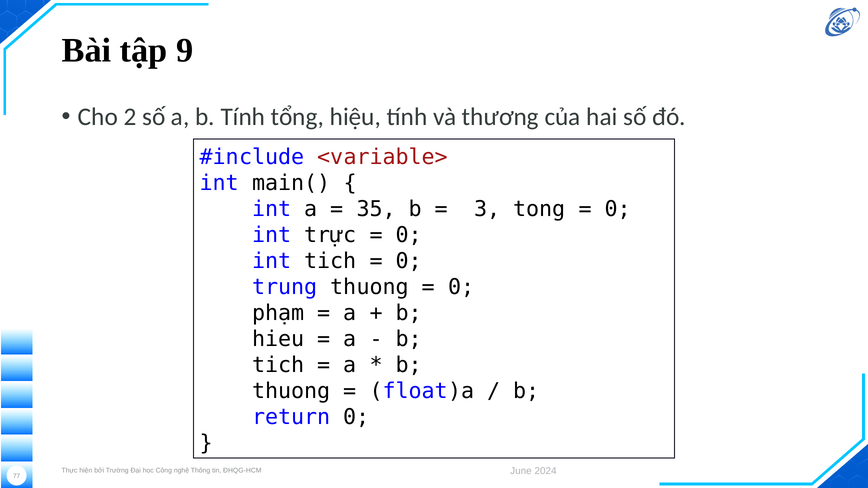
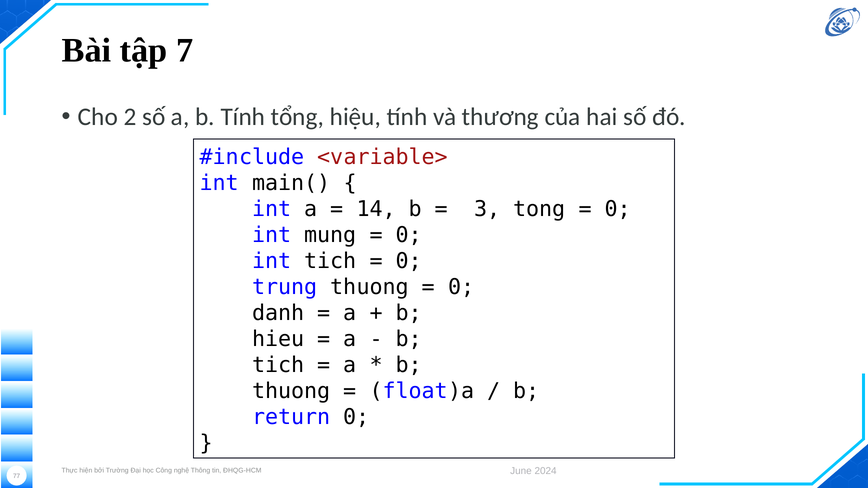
9: 9 -> 7
35: 35 -> 14
trực: trực -> mung
phạm: phạm -> danh
